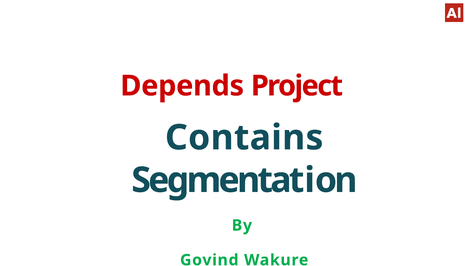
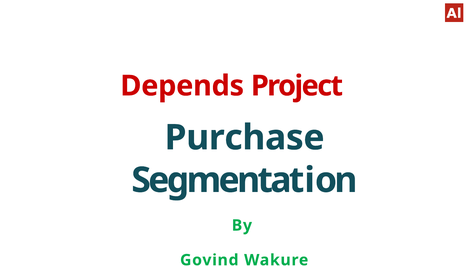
Contains: Contains -> Purchase
